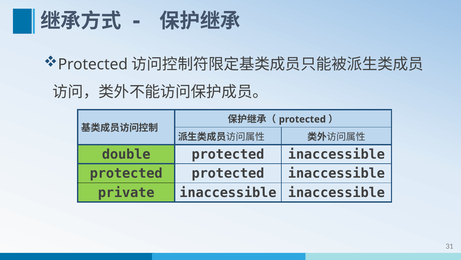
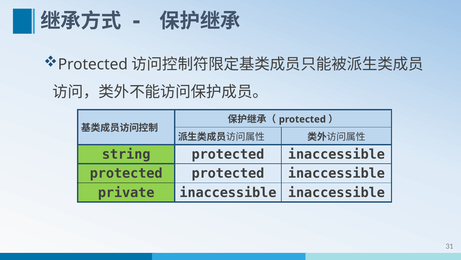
double: double -> string
